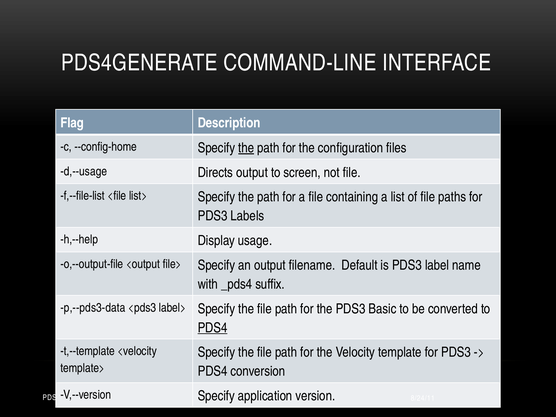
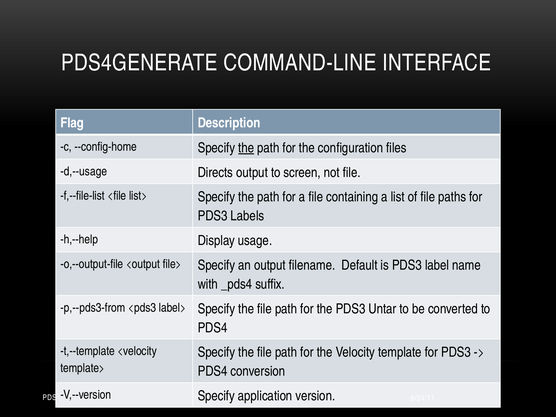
p,--pds3-data: p,--pds3-data -> p,--pds3-from
Basic: Basic -> Untar
PDS4 at (213, 328) underline: present -> none
